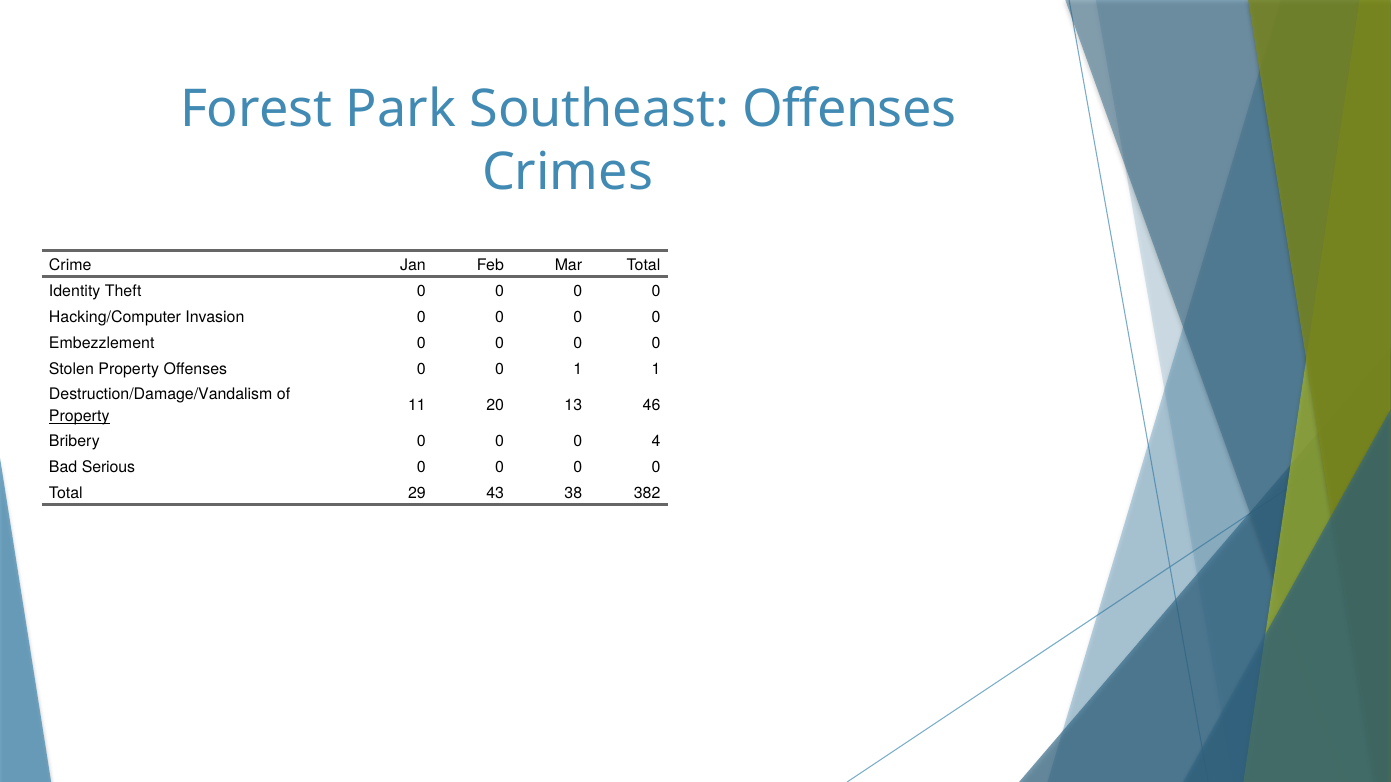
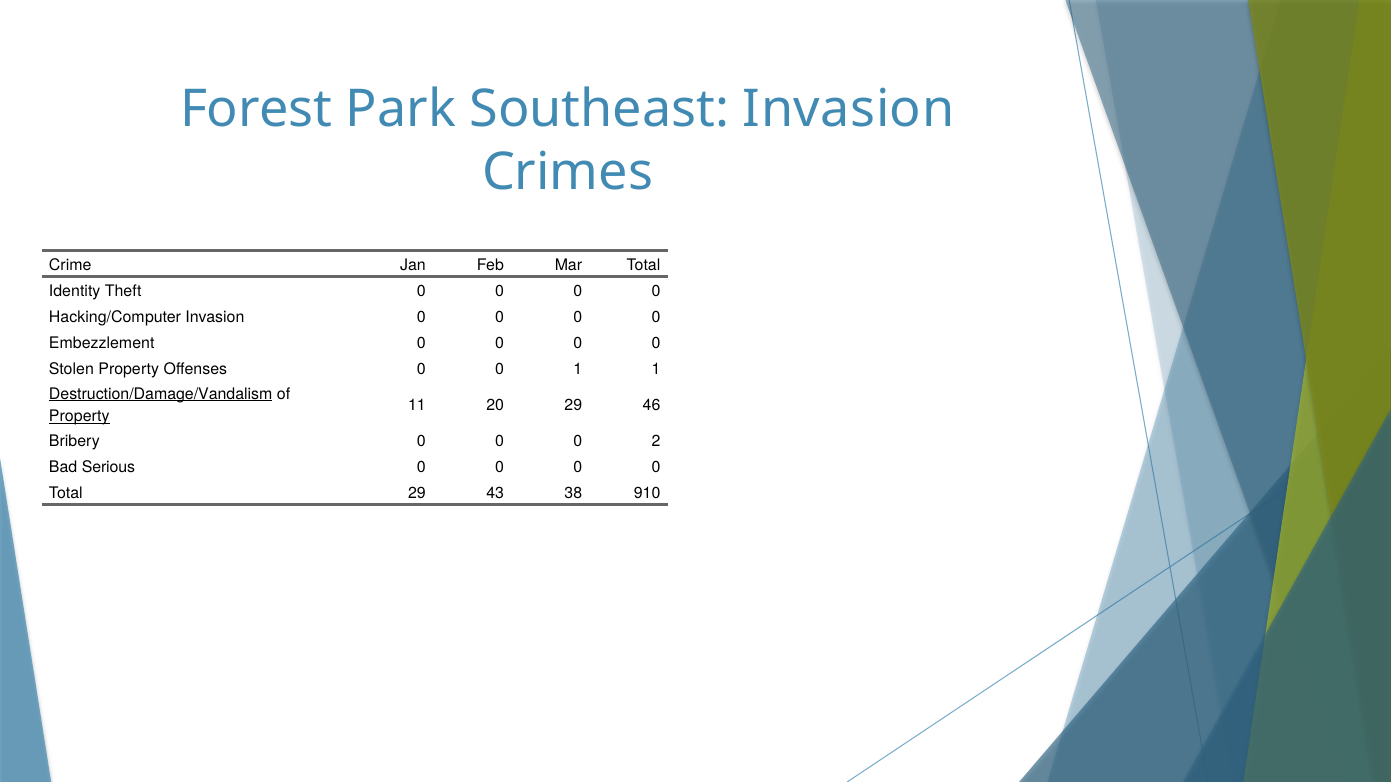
Southeast Offenses: Offenses -> Invasion
Destruction/Damage/Vandalism underline: none -> present
20 13: 13 -> 29
4: 4 -> 2
382: 382 -> 910
